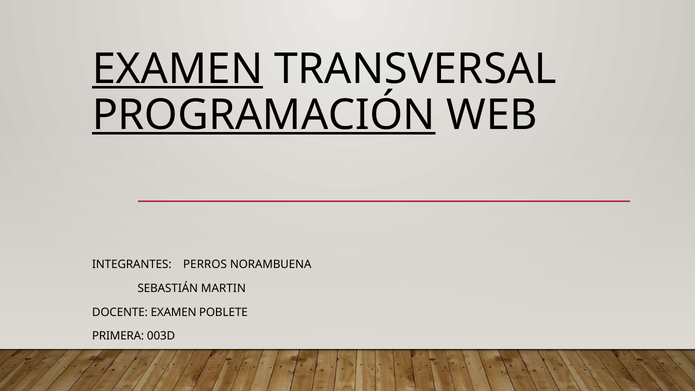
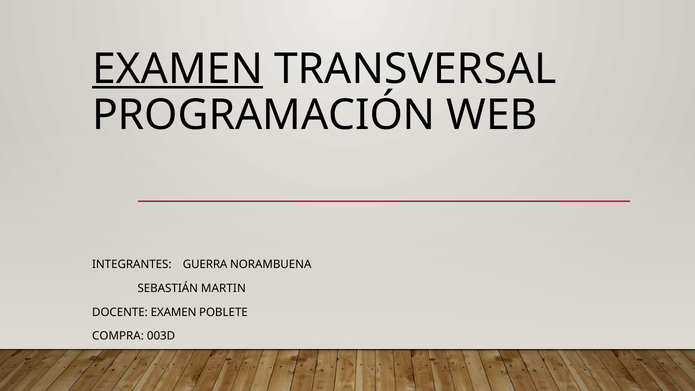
PROGRAMACIÓN underline: present -> none
PERROS: PERROS -> GUERRA
PRIMERA: PRIMERA -> COMPRA
